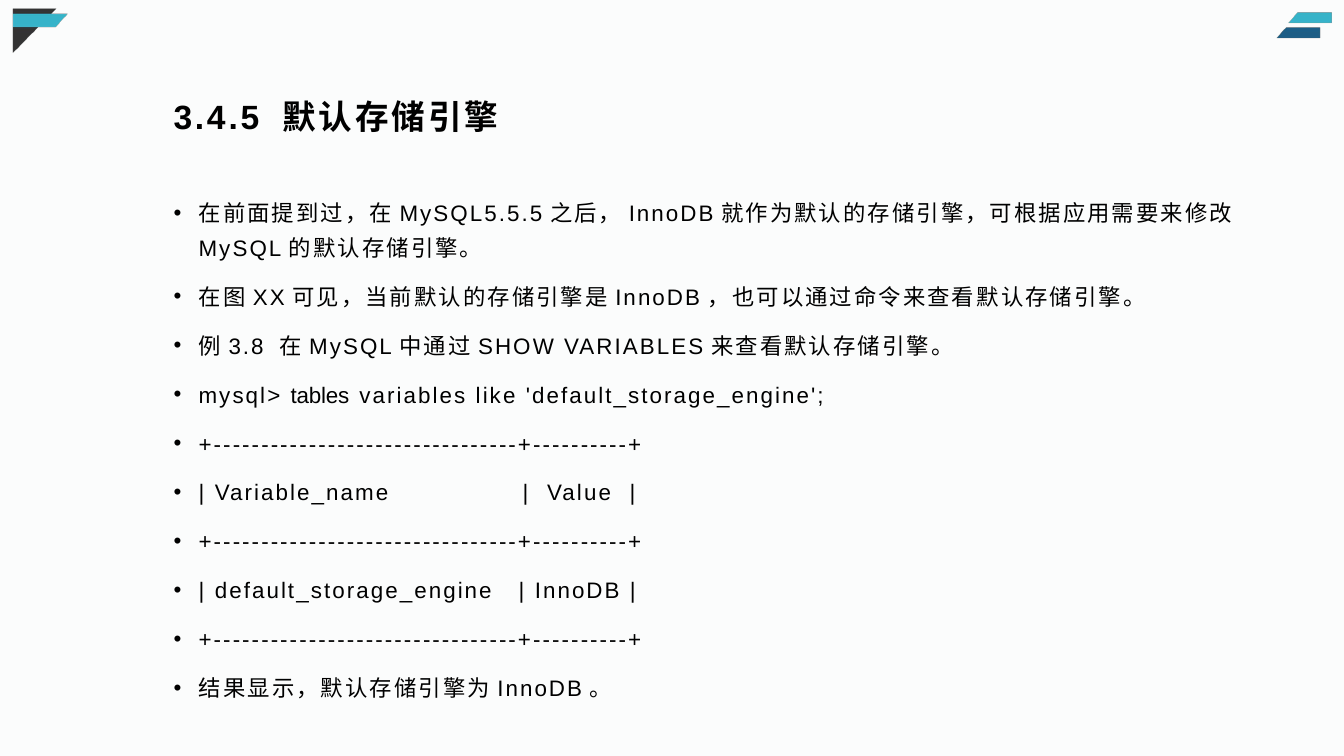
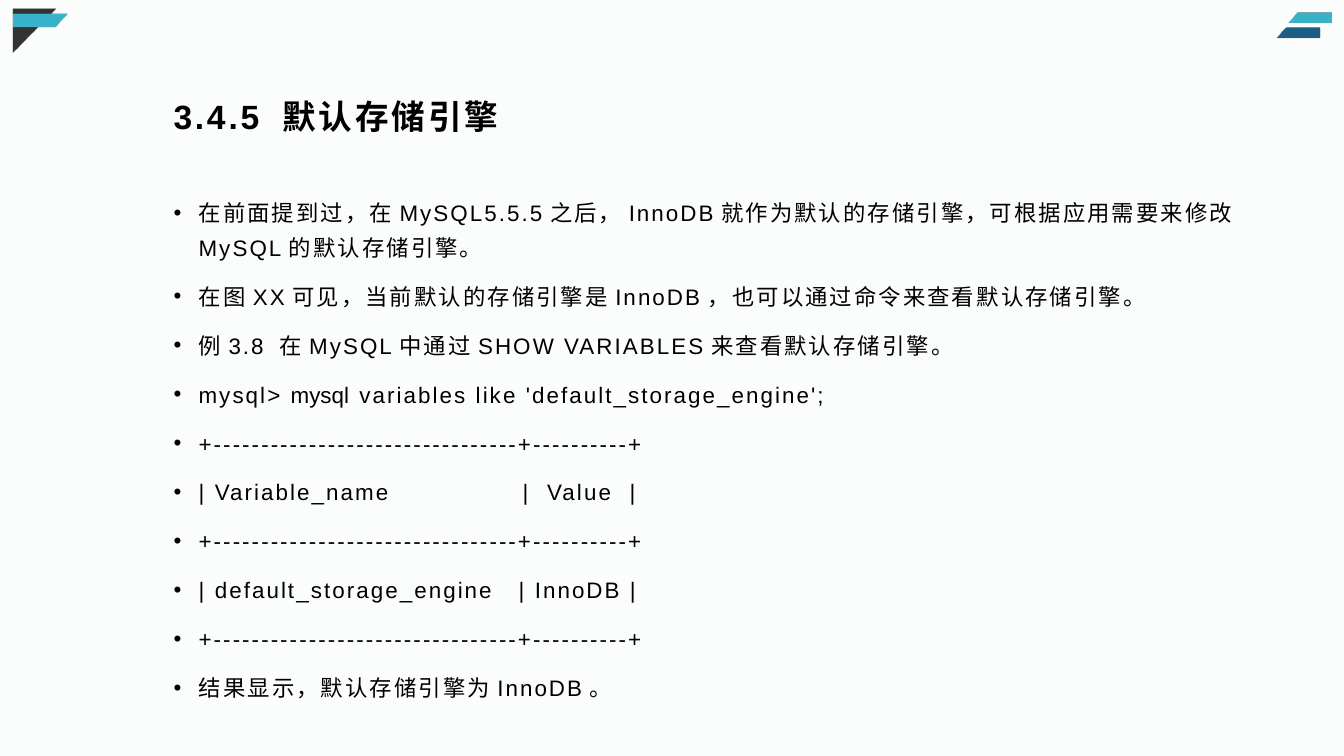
mysql> tables: tables -> mysql
